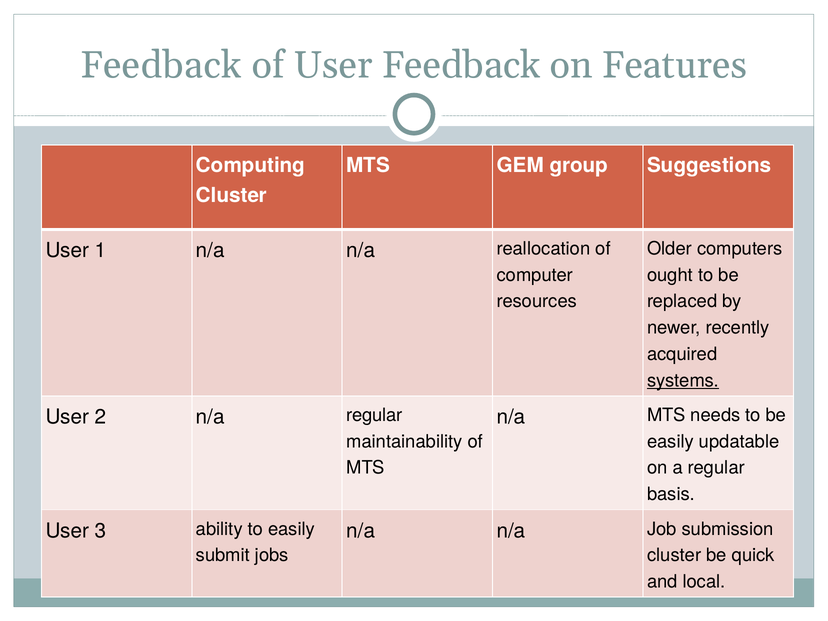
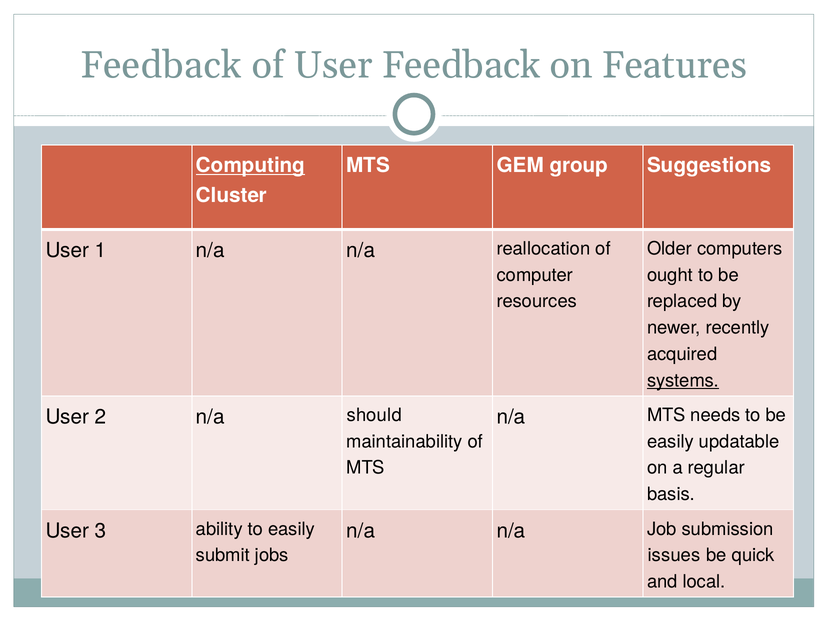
Computing underline: none -> present
n/a regular: regular -> should
cluster at (674, 555): cluster -> issues
